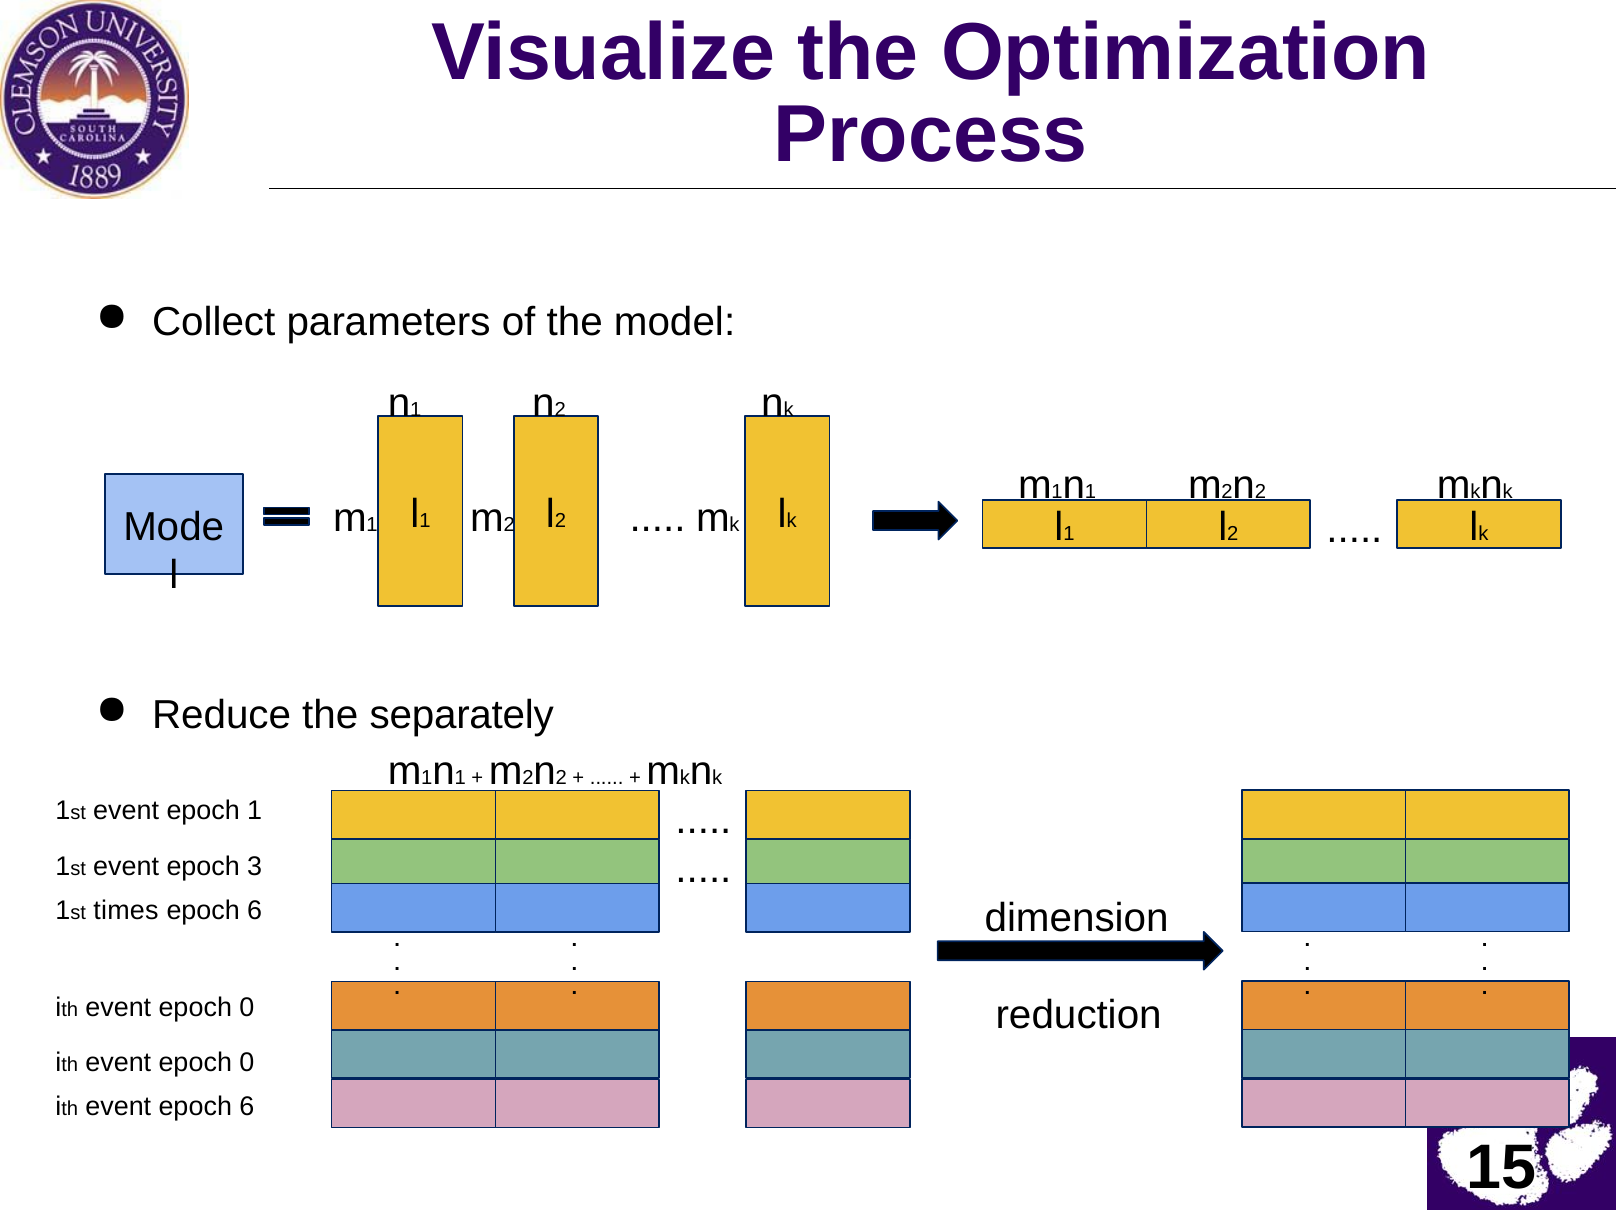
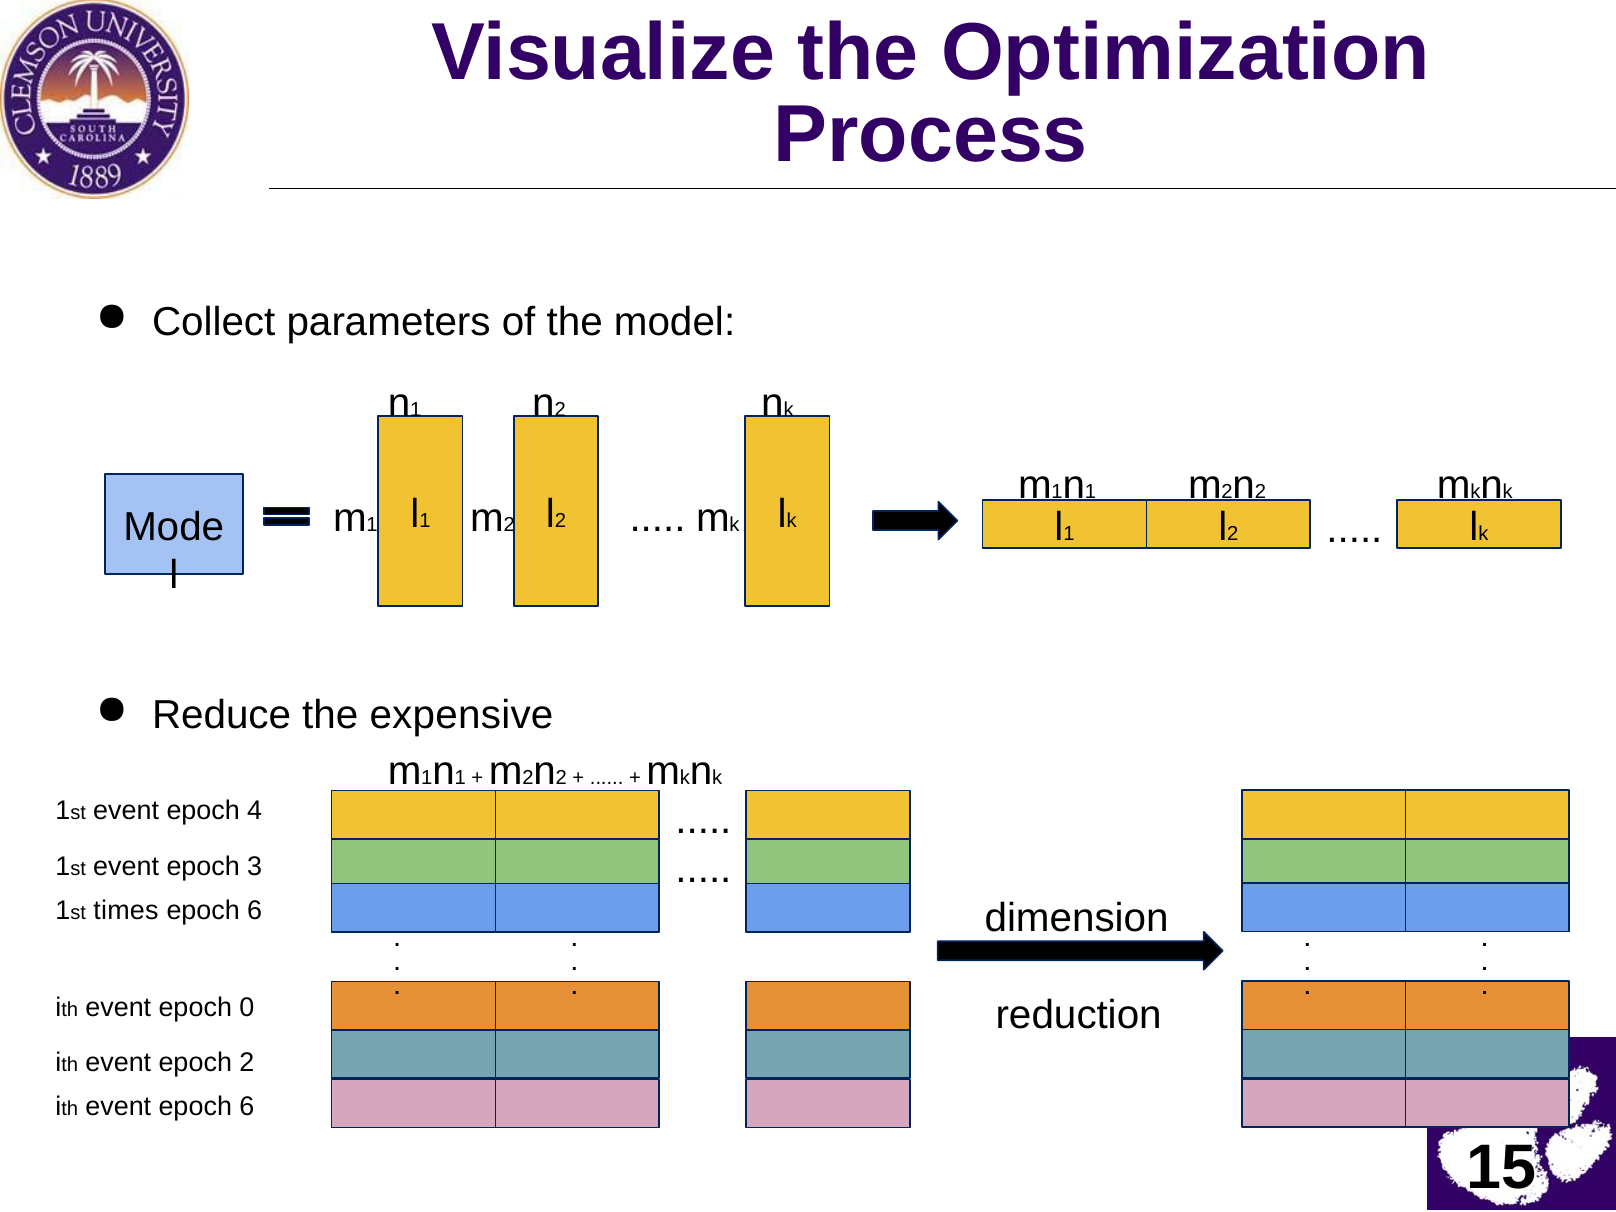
separately: separately -> expensive
epoch 1: 1 -> 4
0 at (247, 1063): 0 -> 2
